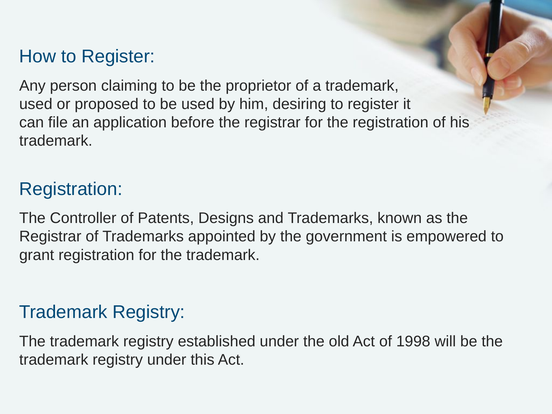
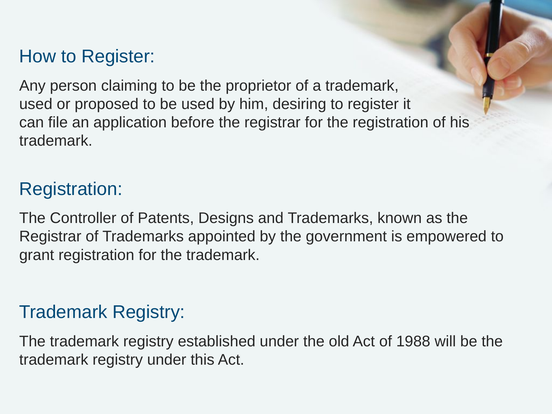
1998: 1998 -> 1988
